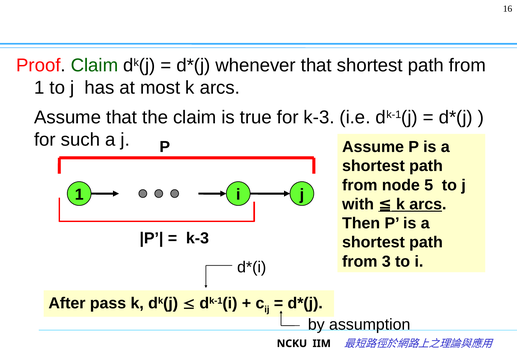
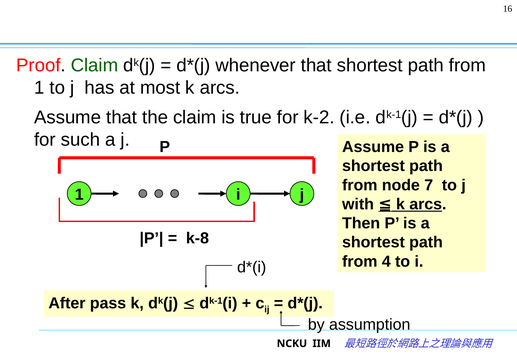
for k-3: k-3 -> k-2
5: 5 -> 7
k-3 at (197, 238): k-3 -> k-8
3: 3 -> 4
